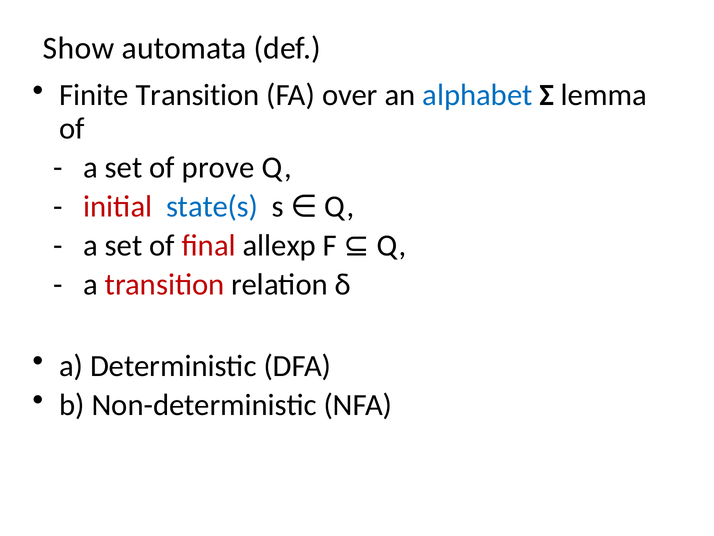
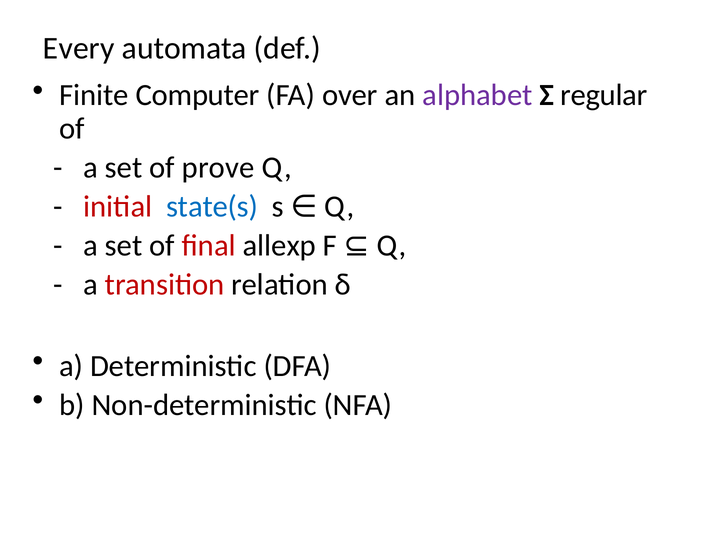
Show: Show -> Every
Finite Transition: Transition -> Computer
alphabet colour: blue -> purple
lemma: lemma -> regular
